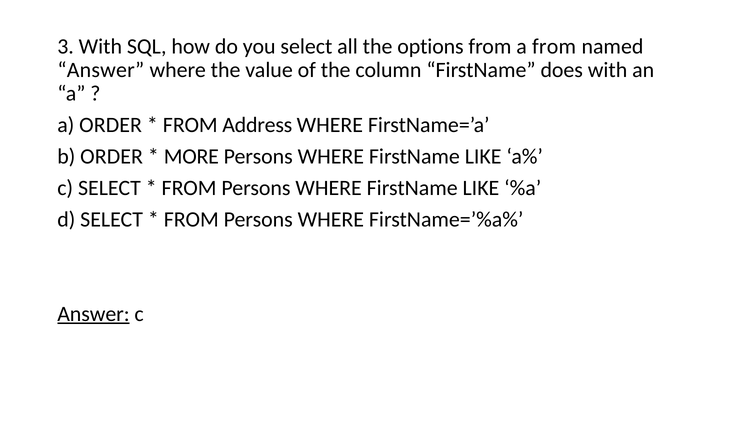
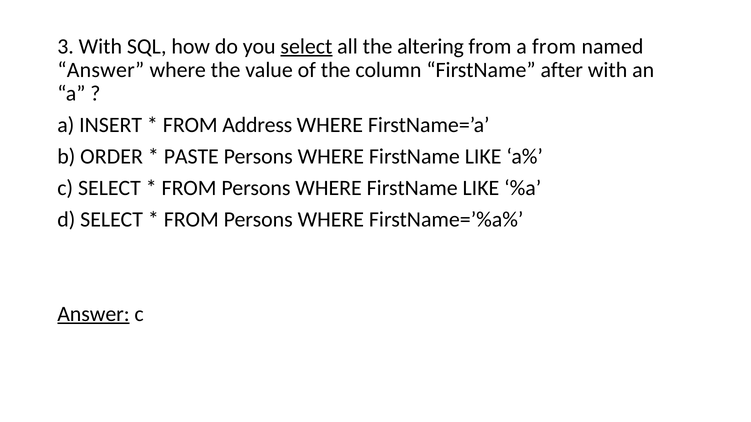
select at (306, 46) underline: none -> present
options: options -> altering
does: does -> after
a ORDER: ORDER -> INSERT
MORE: MORE -> PASTE
